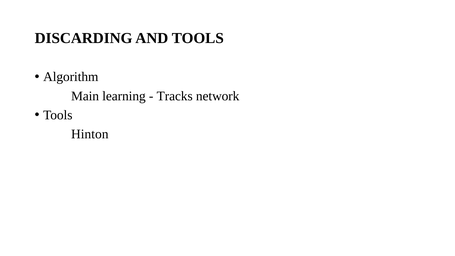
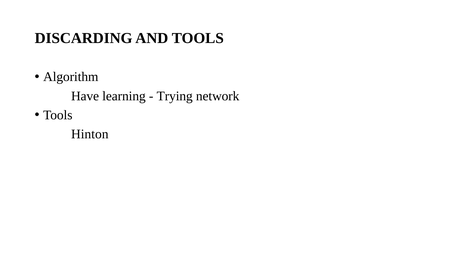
Main: Main -> Have
Tracks: Tracks -> Trying
